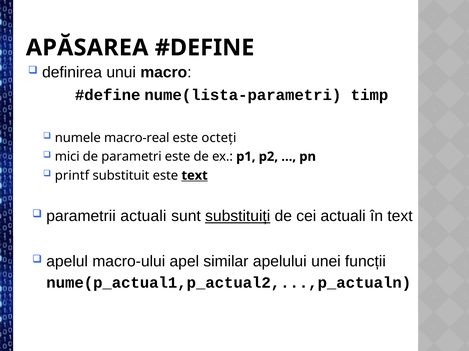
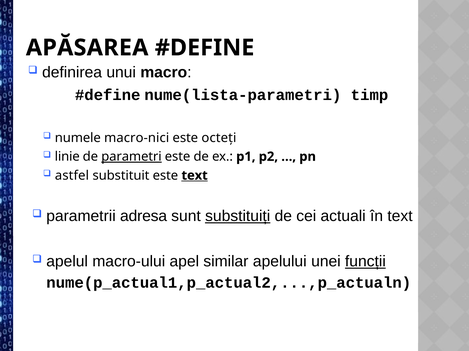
macro-real: macro-real -> macro-nici
mici: mici -> linie
parametri underline: none -> present
printf: printf -> astfel
parametrii actuali: actuali -> adresa
funcții underline: none -> present
